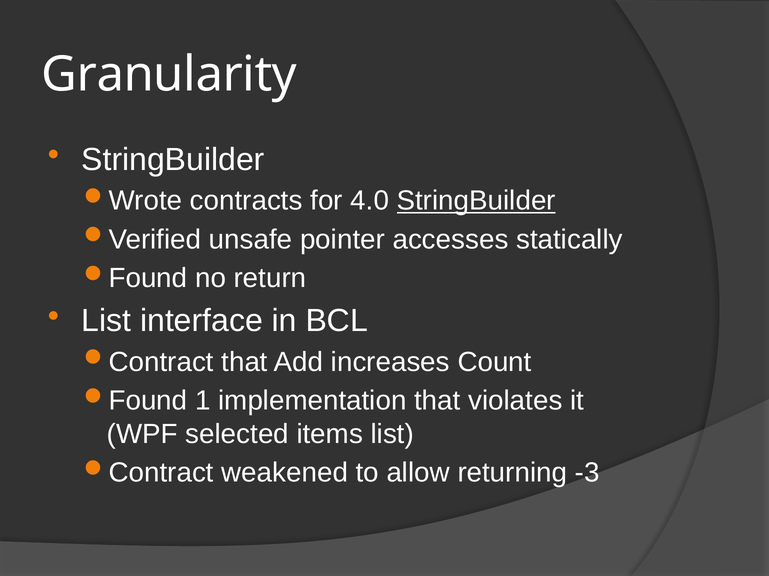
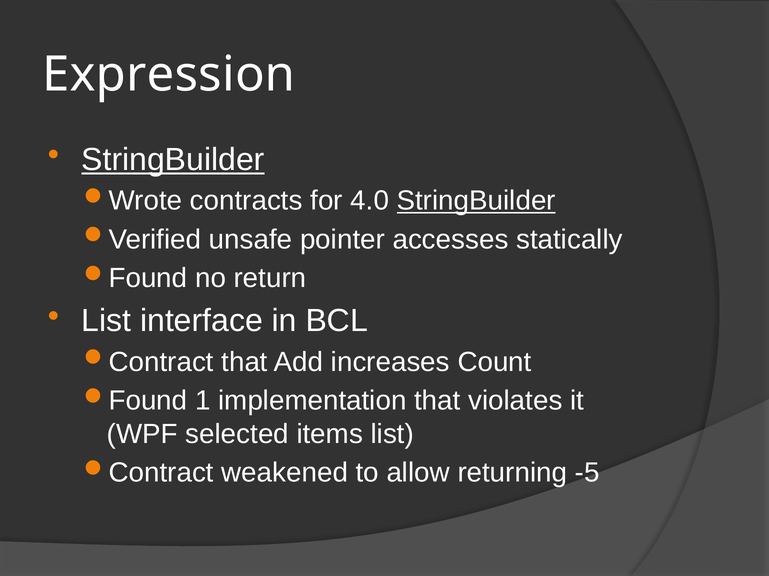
Granularity: Granularity -> Expression
StringBuilder at (173, 160) underline: none -> present
-3: -3 -> -5
